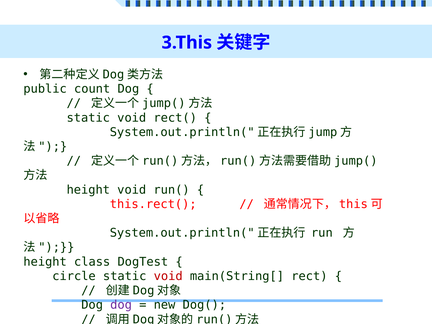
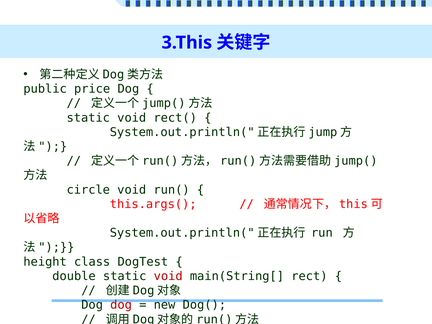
count: count -> price
height at (88, 190): height -> circle
this.rect(: this.rect( -> this.args(
circle: circle -> double
dog at (121, 305) colour: purple -> red
